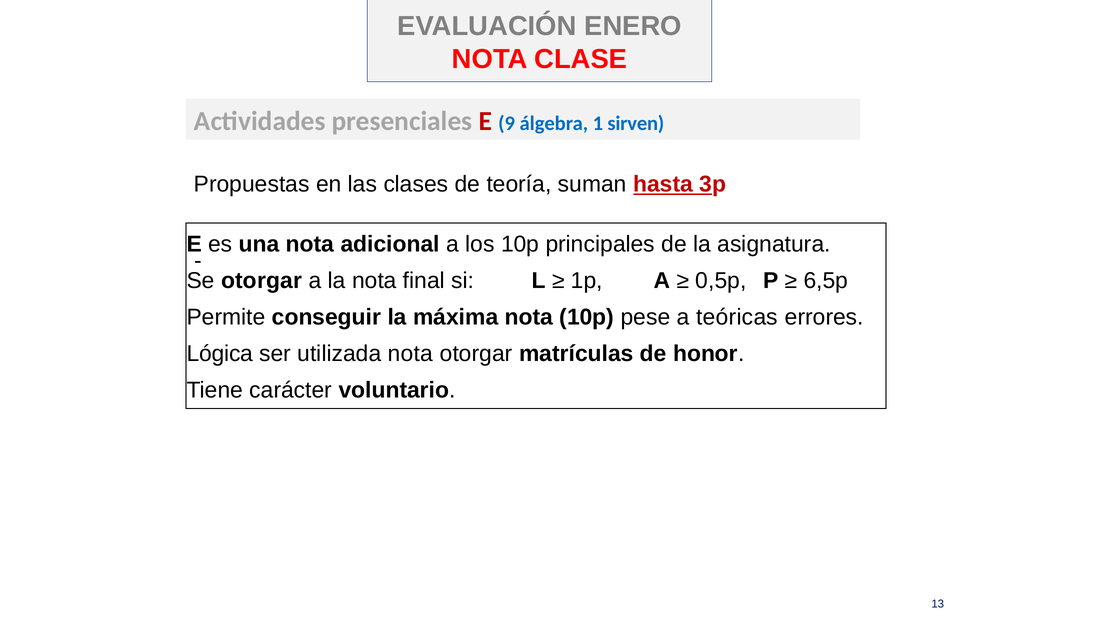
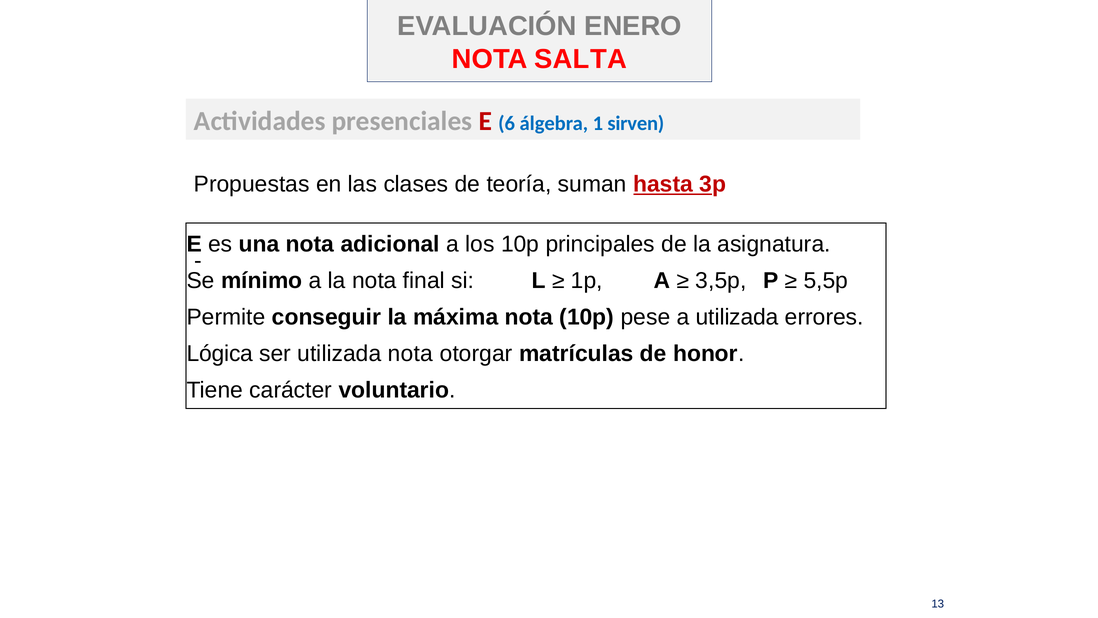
CLASE: CLASE -> SALTA
9: 9 -> 6
Se otorgar: otorgar -> mínimo
0,5p: 0,5p -> 3,5p
6,5p: 6,5p -> 5,5p
a teóricas: teóricas -> utilizada
